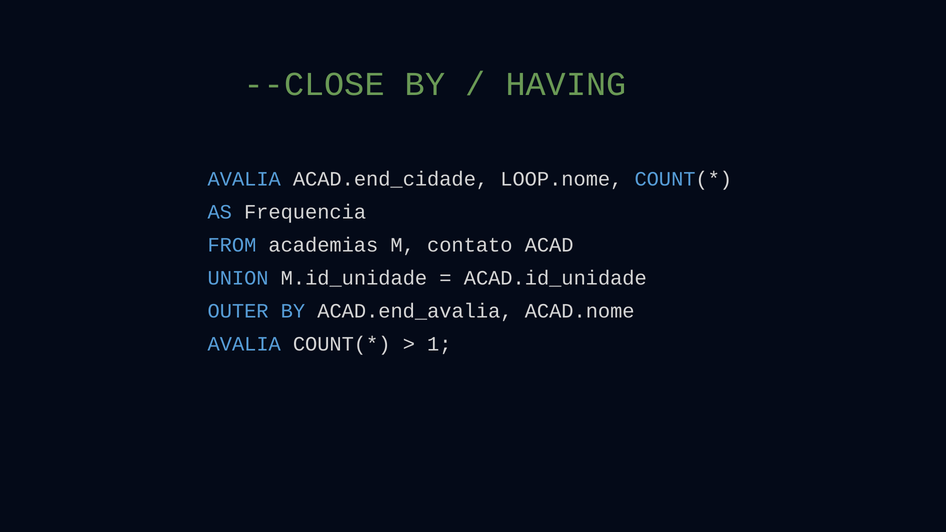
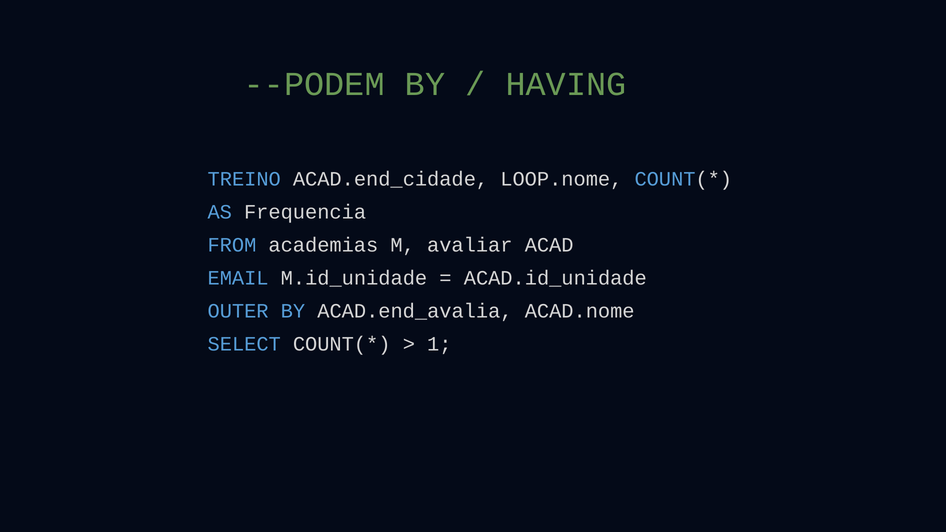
--CLOSE: --CLOSE -> --PODEM
AVALIA at (244, 179): AVALIA -> TREINO
contato: contato -> avaliar
UNION: UNION -> EMAIL
AVALIA at (244, 344): AVALIA -> SELECT
